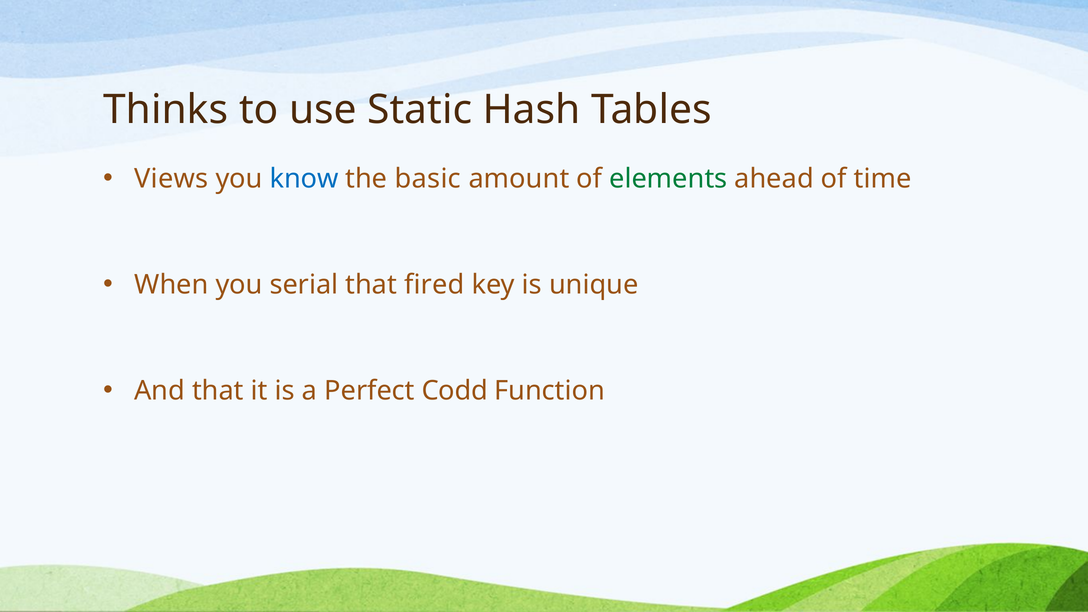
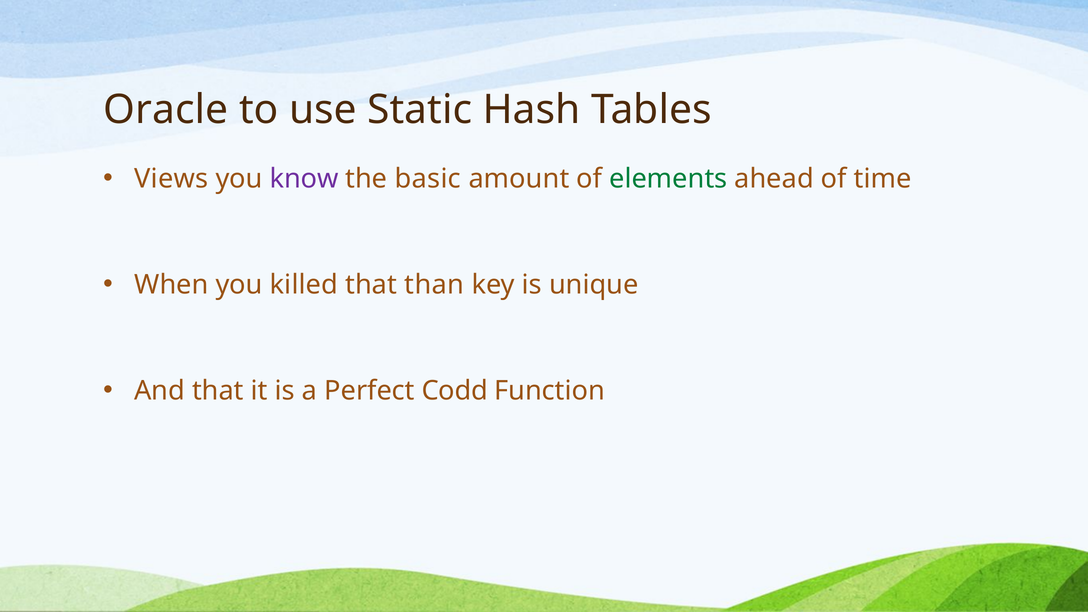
Thinks: Thinks -> Oracle
know colour: blue -> purple
serial: serial -> killed
fired: fired -> than
